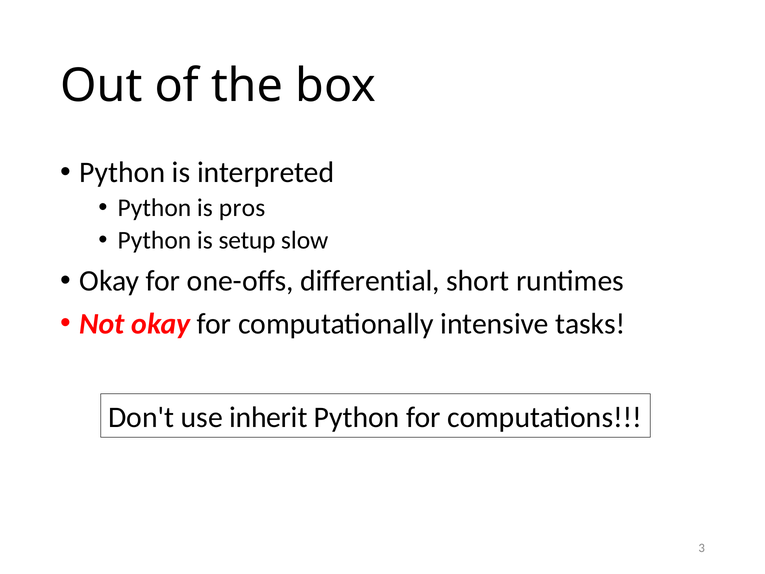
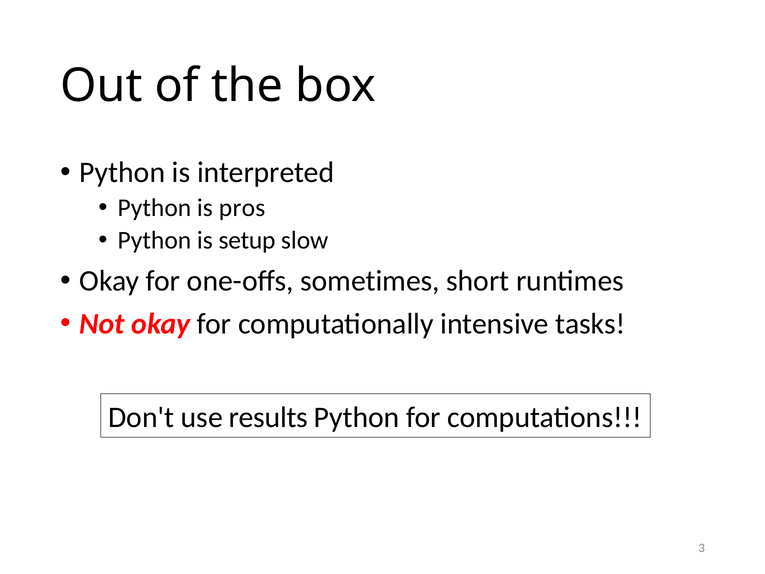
differential: differential -> sometimes
inherit: inherit -> results
